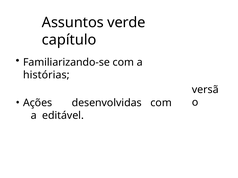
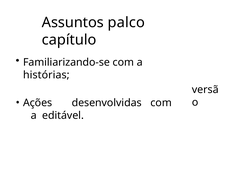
verde: verde -> palco
